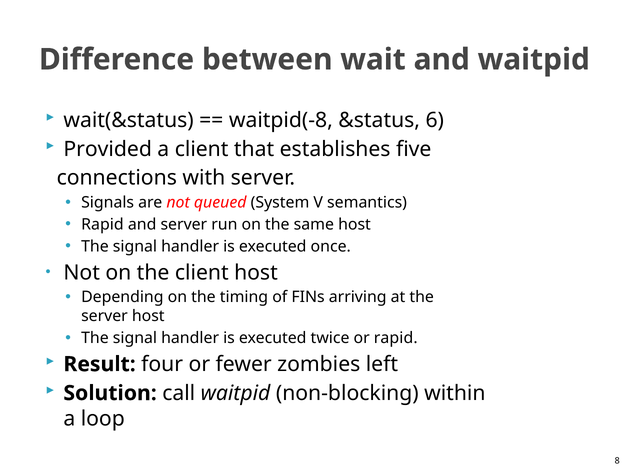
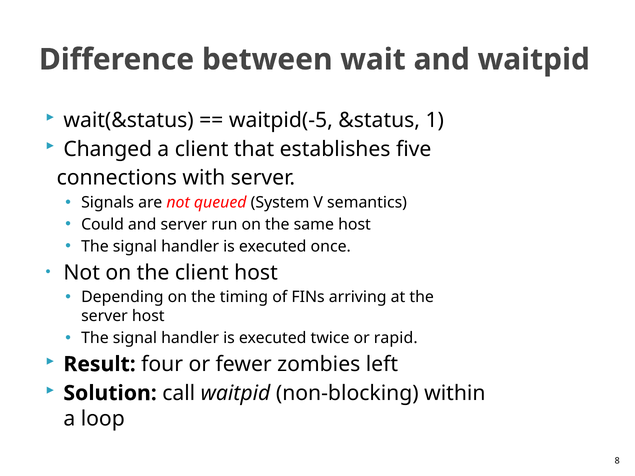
waitpid(-8: waitpid(-8 -> waitpid(-5
6: 6 -> 1
Provided: Provided -> Changed
Rapid at (102, 225): Rapid -> Could
